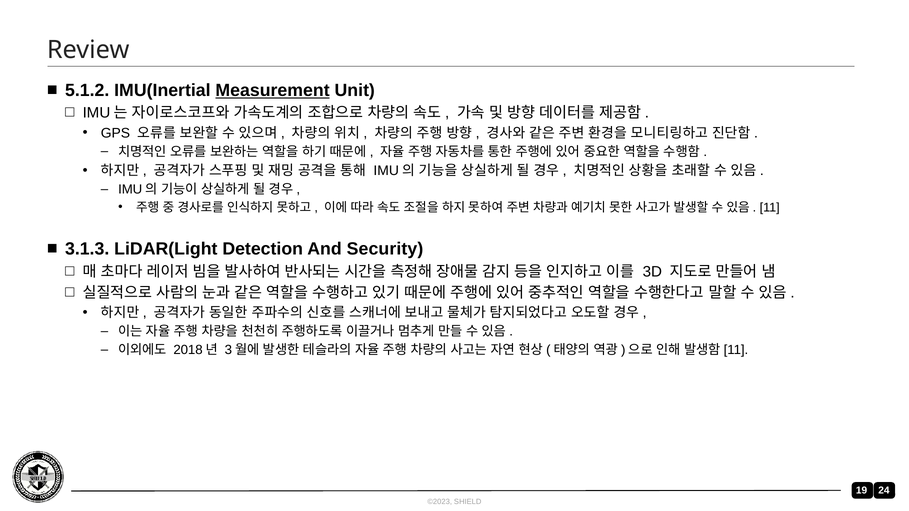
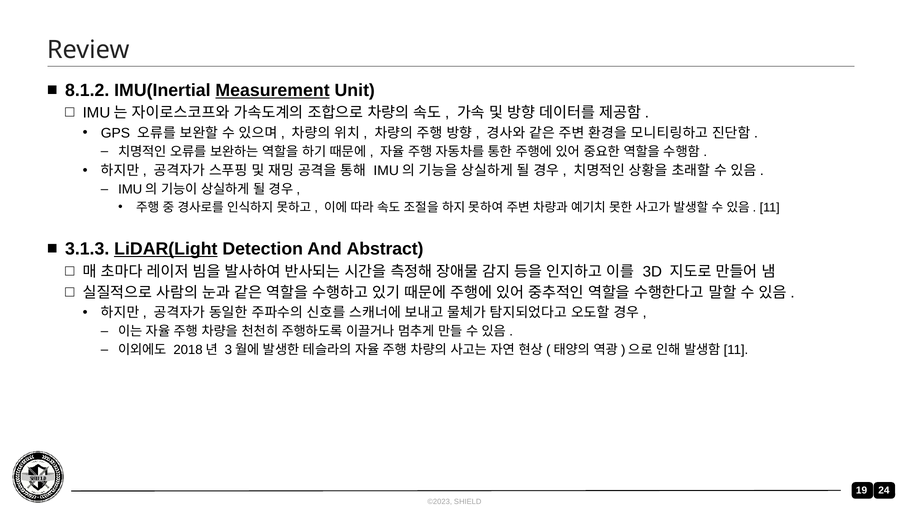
5.1.2: 5.1.2 -> 8.1.2
LiDAR(Light underline: none -> present
Security: Security -> Abstract
